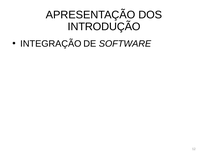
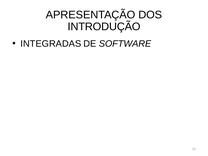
INTEGRAÇÃO: INTEGRAÇÃO -> INTEGRADAS
